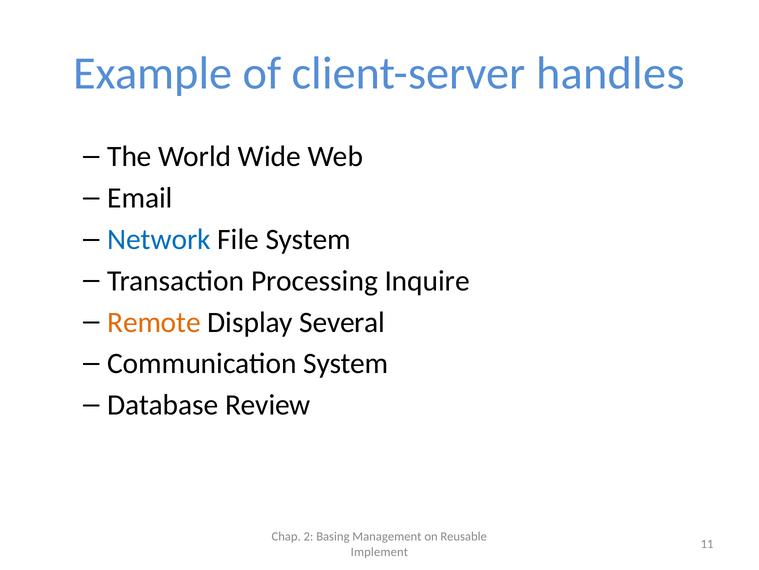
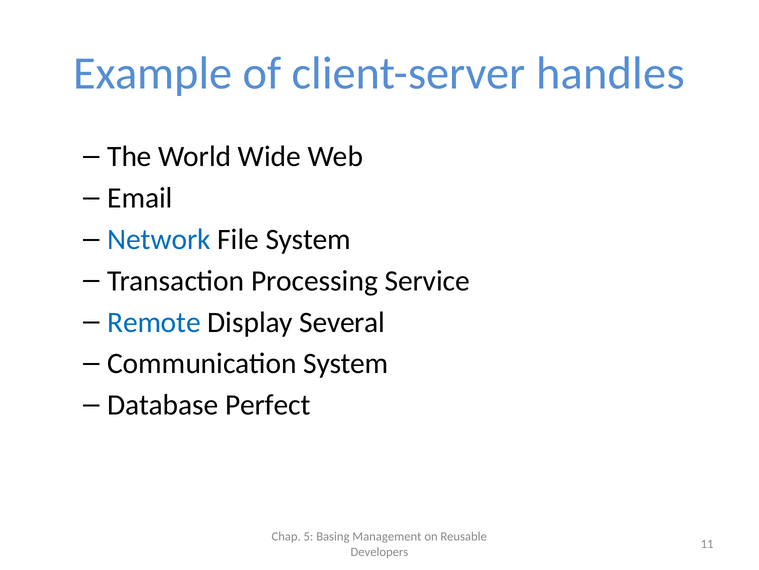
Inquire: Inquire -> Service
Remote colour: orange -> blue
Review: Review -> Perfect
2: 2 -> 5
Implement: Implement -> Developers
